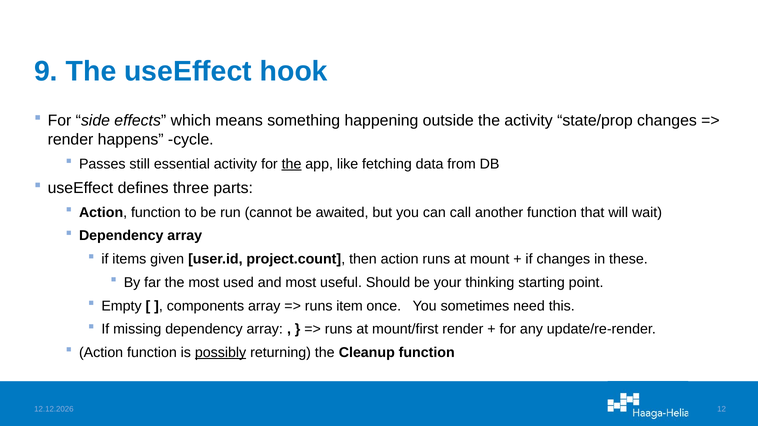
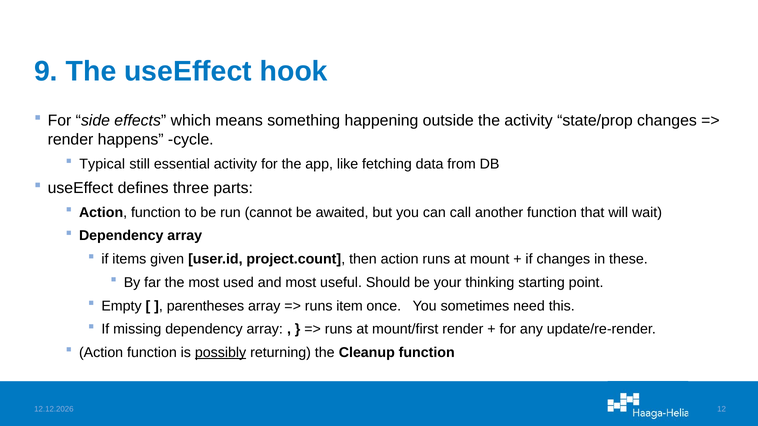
Passes: Passes -> Typical
the at (292, 164) underline: present -> none
components: components -> parentheses
